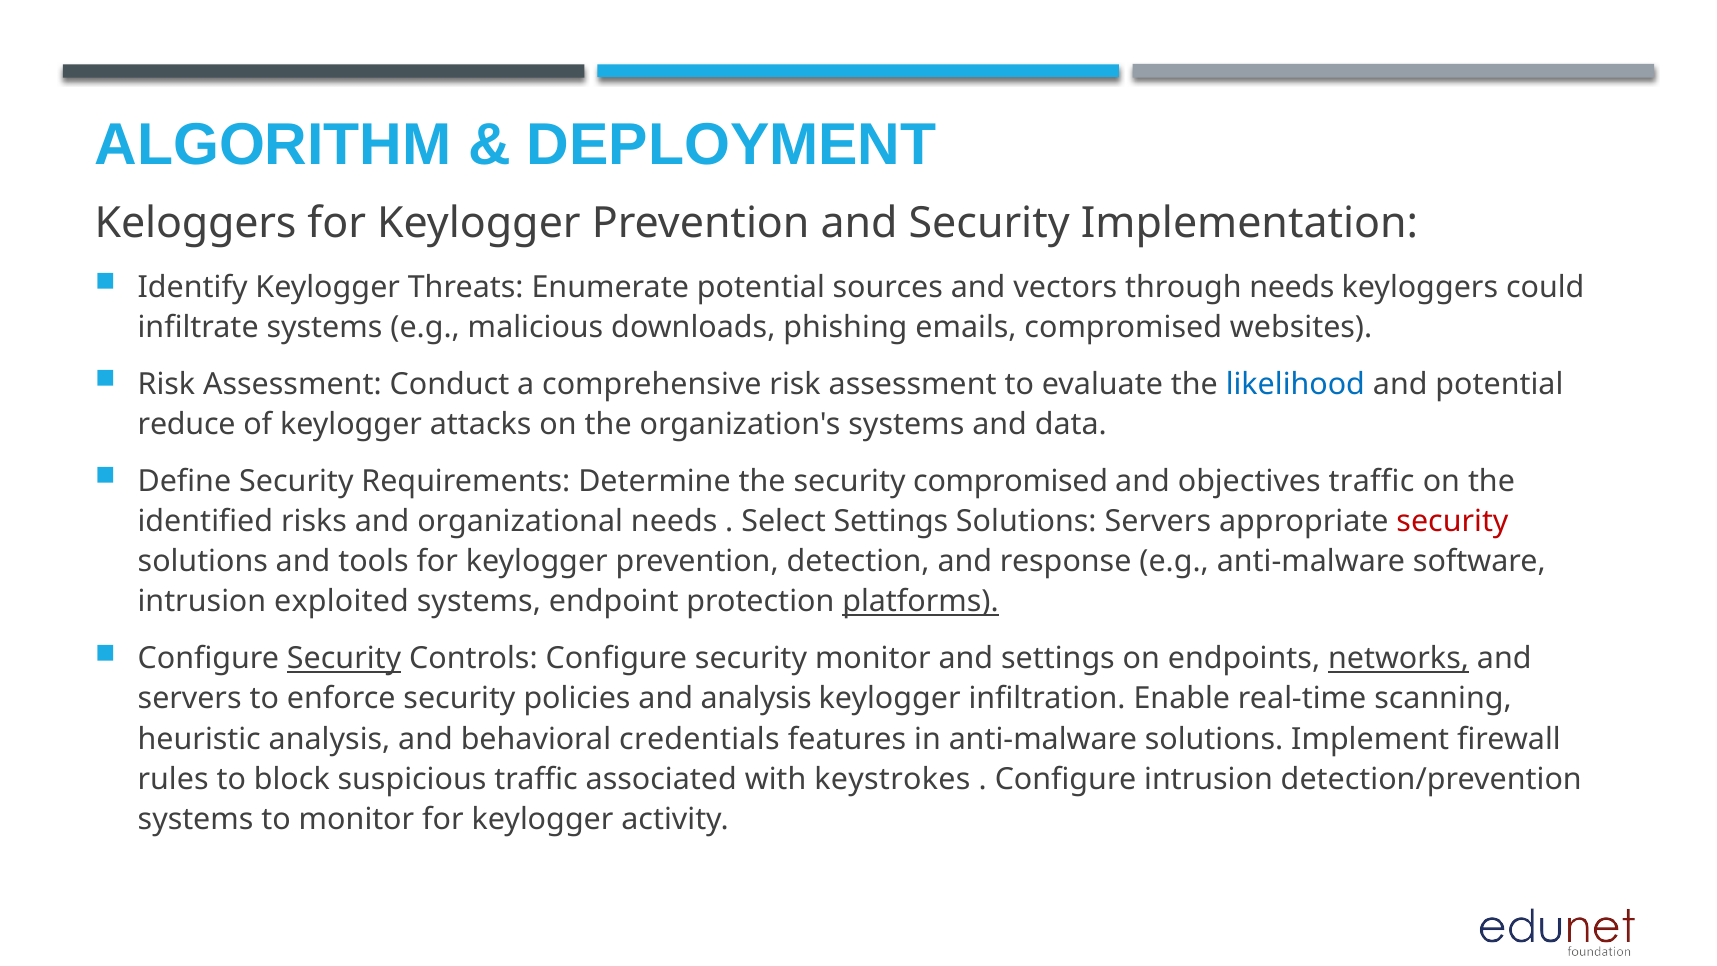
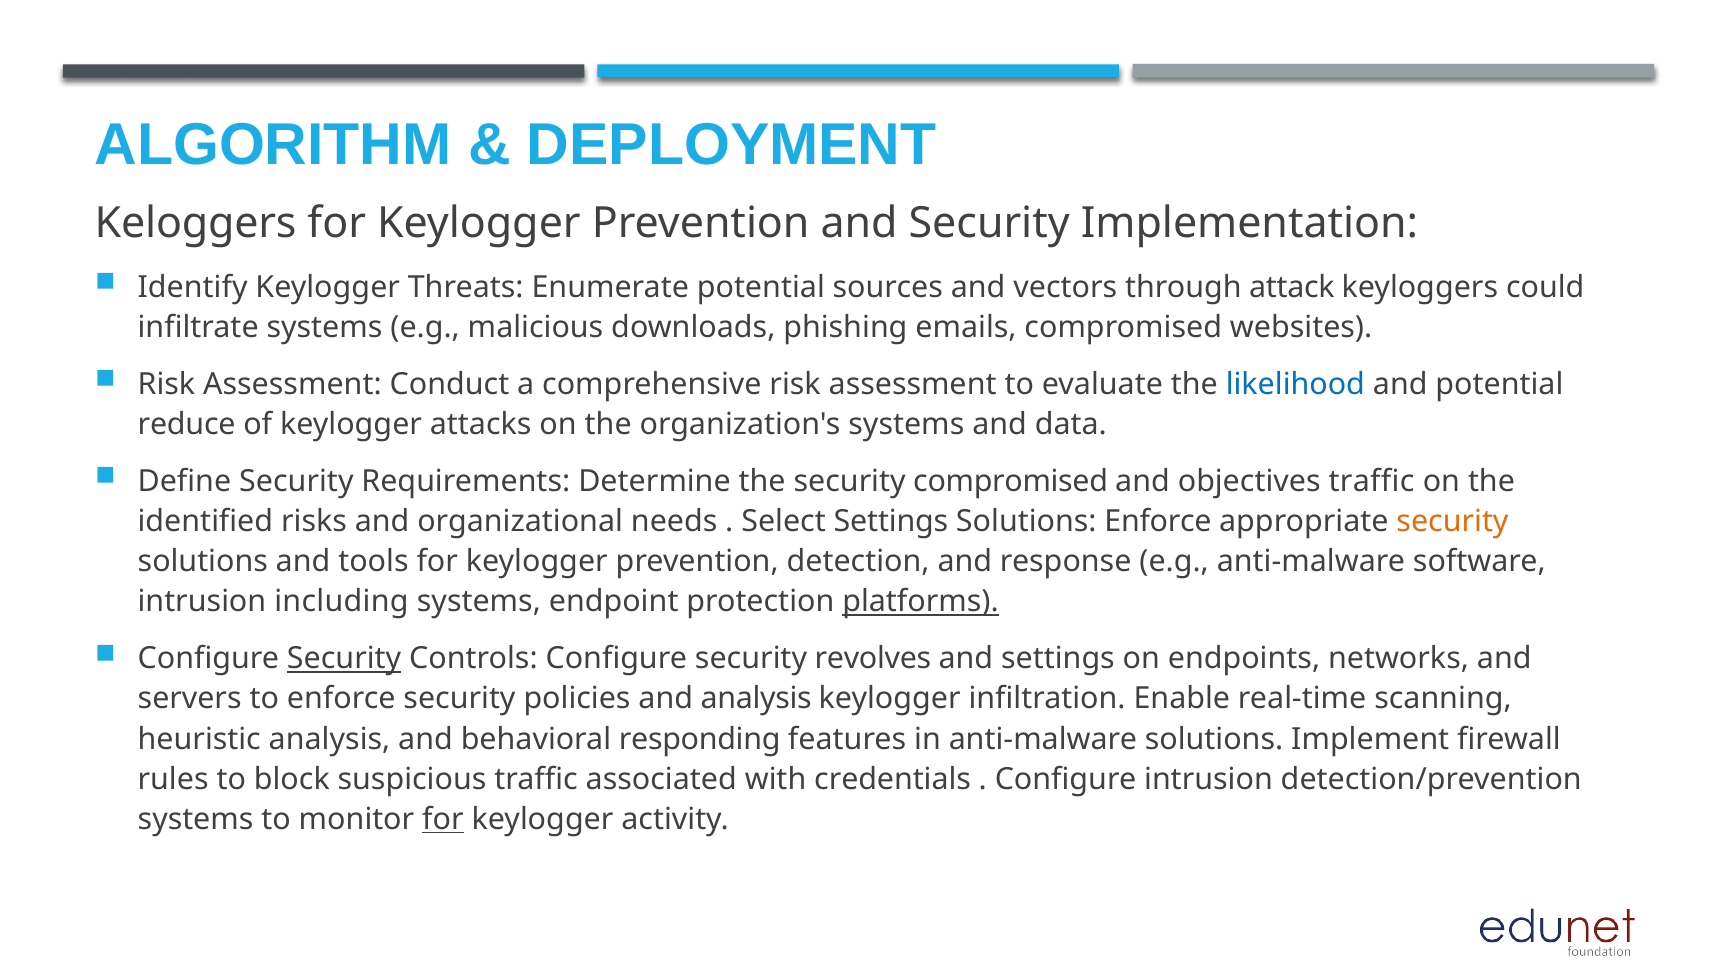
through needs: needs -> attack
Solutions Servers: Servers -> Enforce
security at (1452, 521) colour: red -> orange
exploited: exploited -> including
security monitor: monitor -> revolves
networks underline: present -> none
credentials: credentials -> responding
keystrokes: keystrokes -> credentials
for at (443, 819) underline: none -> present
